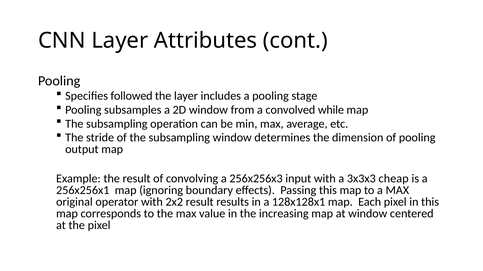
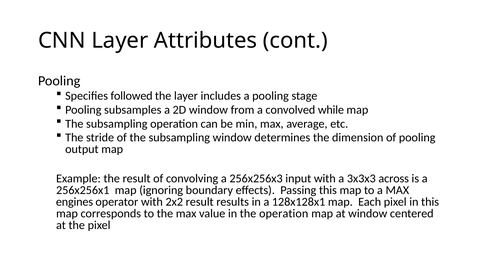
cheap: cheap -> across
original: original -> engines
the increasing: increasing -> operation
